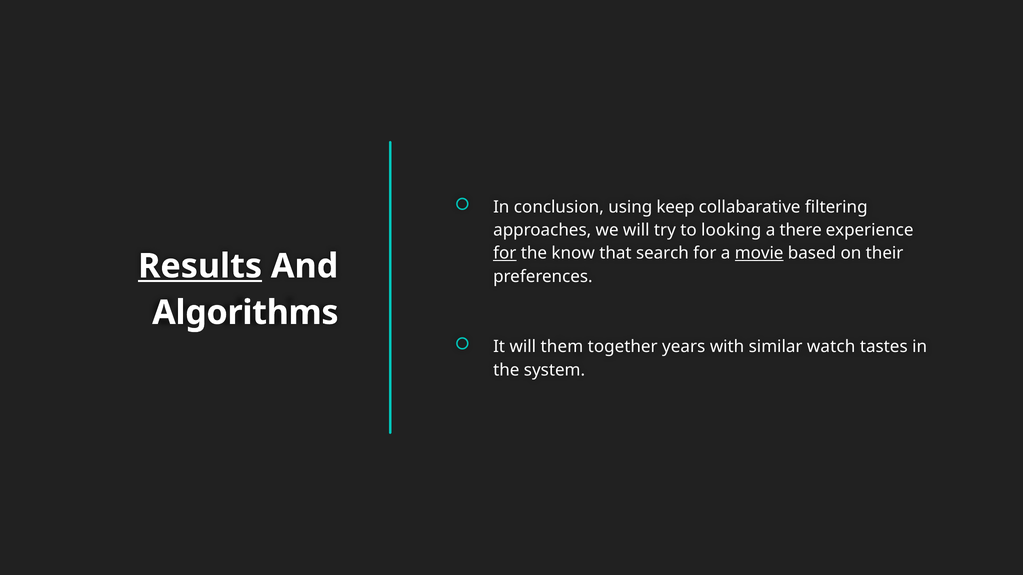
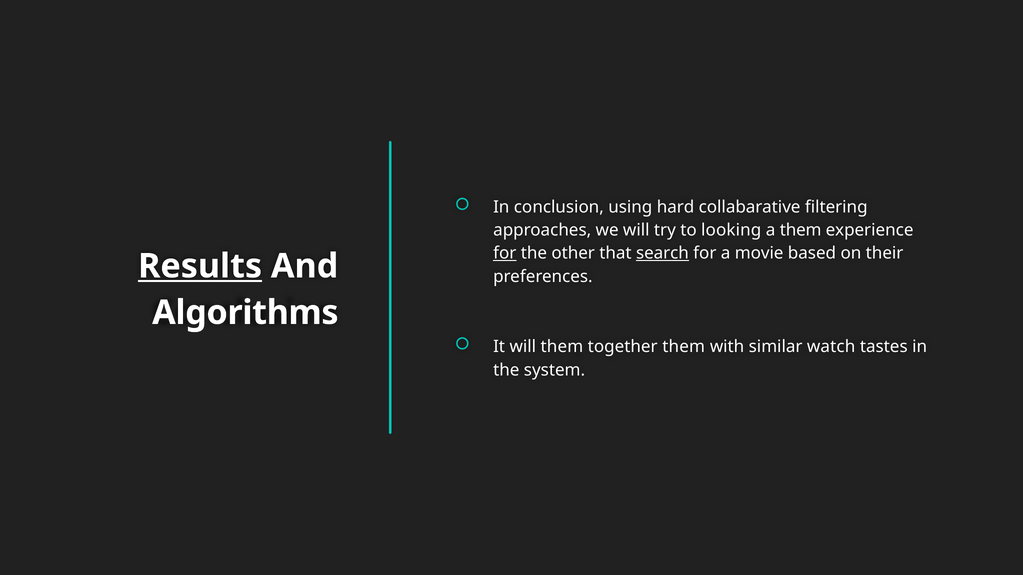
keep: keep -> hard
a there: there -> them
know: know -> other
search underline: none -> present
movie underline: present -> none
together years: years -> them
